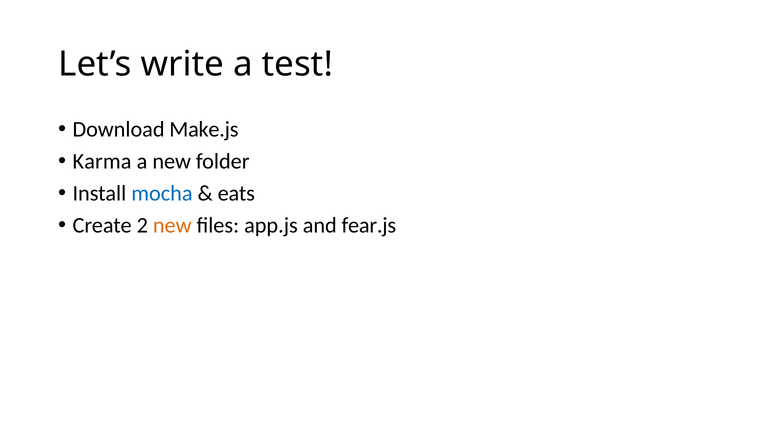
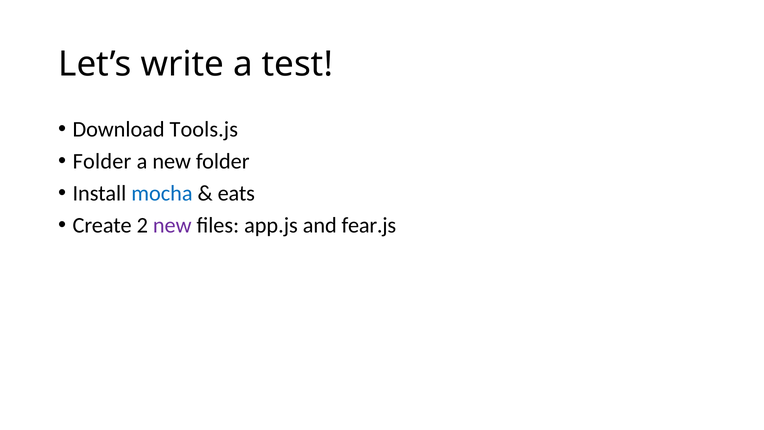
Make.js: Make.js -> Tools.js
Karma at (102, 161): Karma -> Folder
new at (172, 225) colour: orange -> purple
